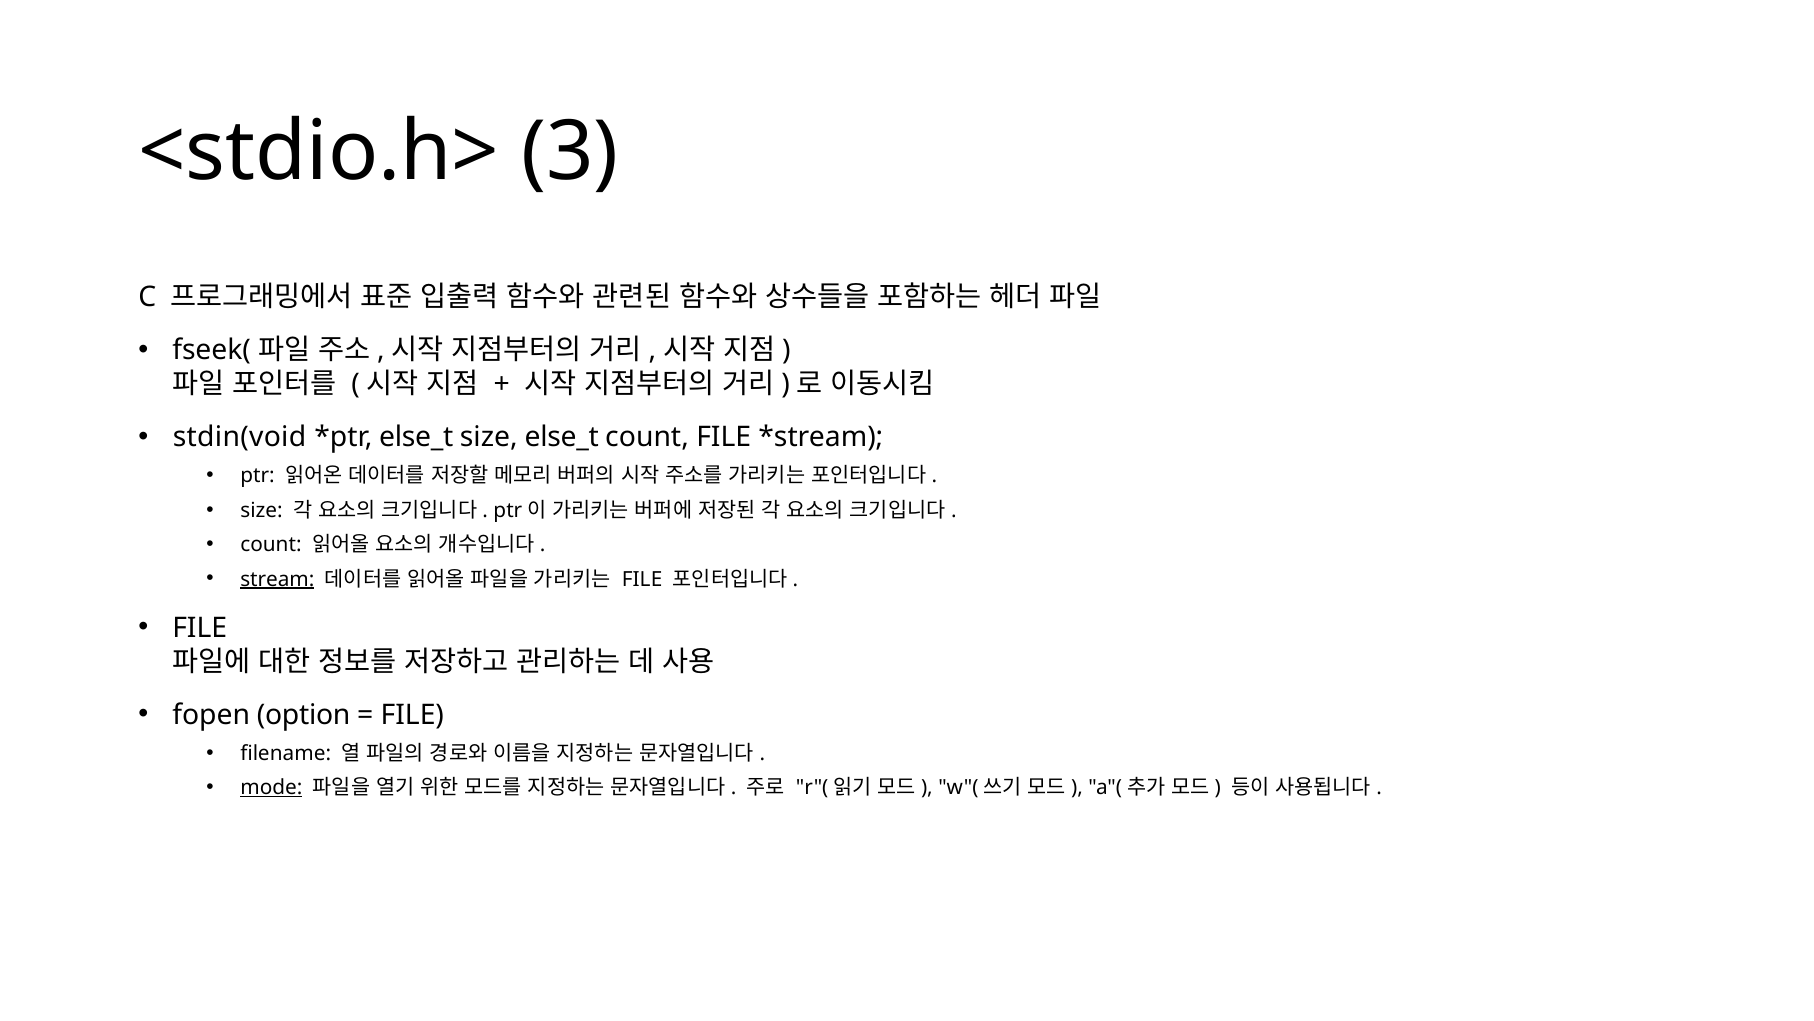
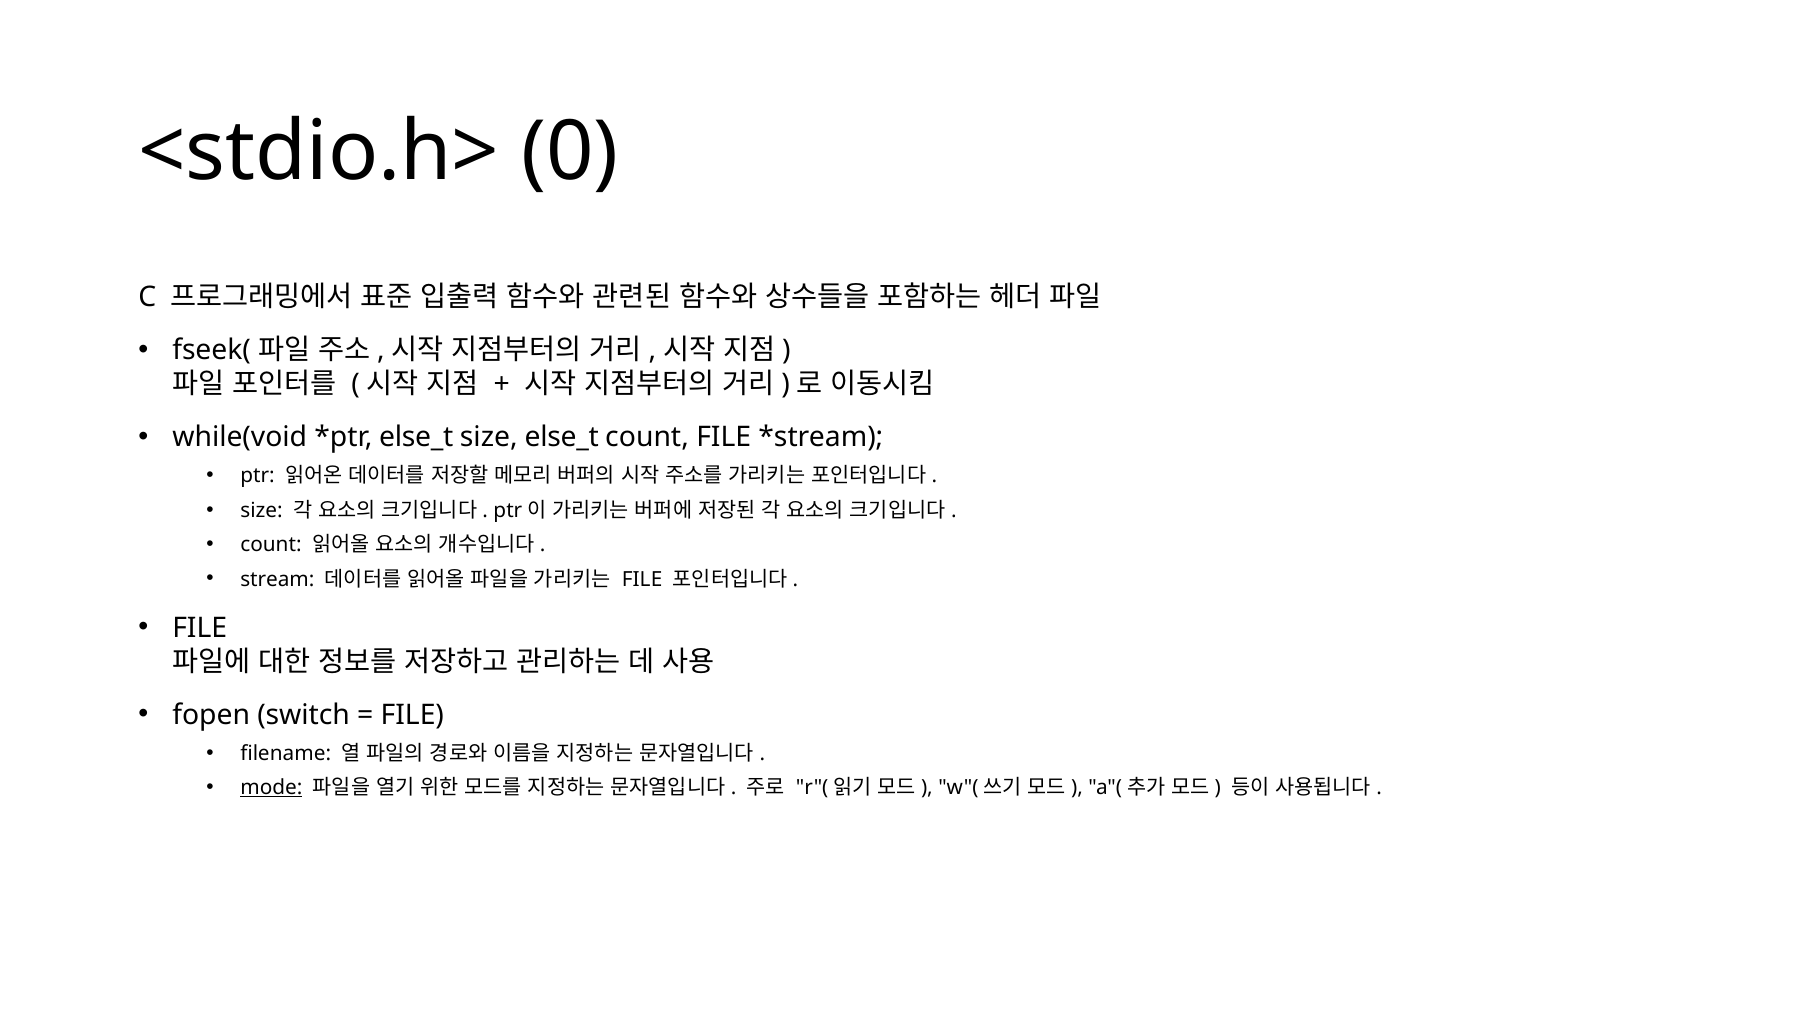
3: 3 -> 0
stdin(void: stdin(void -> while(void
stream underline: present -> none
option: option -> switch
